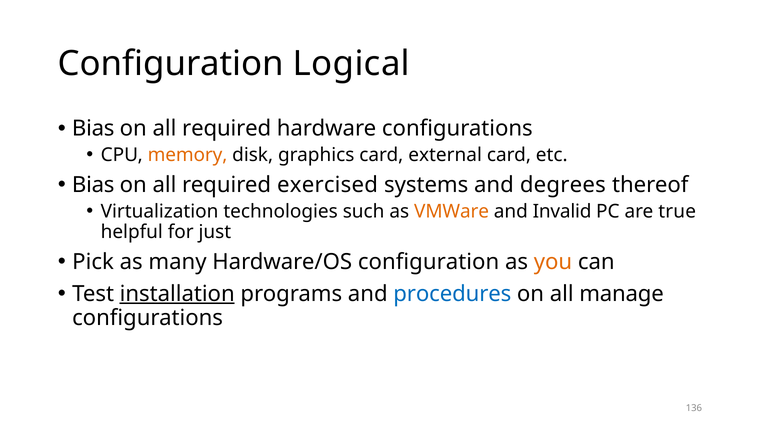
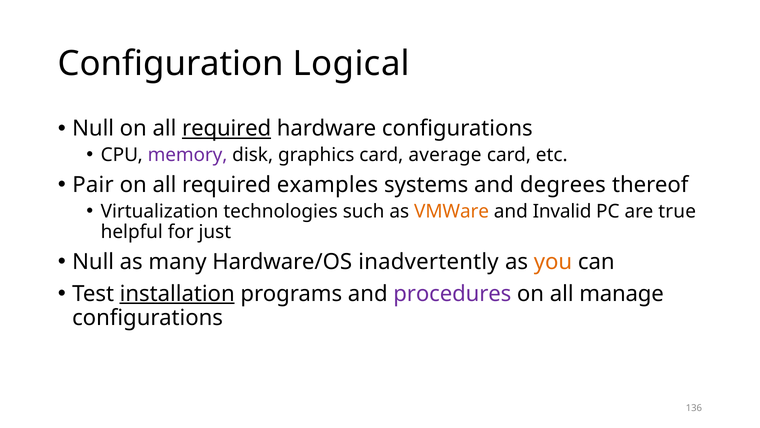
Bias at (93, 128): Bias -> Null
required at (227, 128) underline: none -> present
memory colour: orange -> purple
external: external -> average
Bias at (93, 185): Bias -> Pair
exercised: exercised -> examples
Pick at (93, 262): Pick -> Null
Hardware/OS configuration: configuration -> inadvertently
procedures colour: blue -> purple
